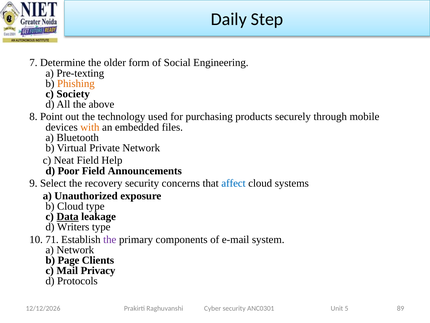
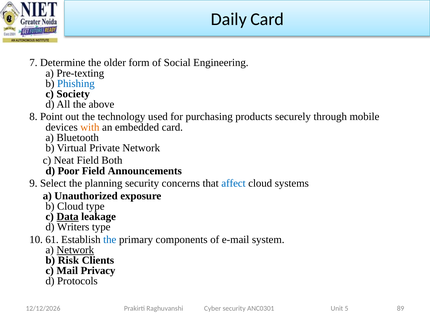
Daily Step: Step -> Card
Phishing colour: orange -> blue
embedded files: files -> card
Help: Help -> Both
recovery: recovery -> planning
71: 71 -> 61
the at (110, 239) colour: purple -> blue
Network at (75, 250) underline: none -> present
Page: Page -> Risk
